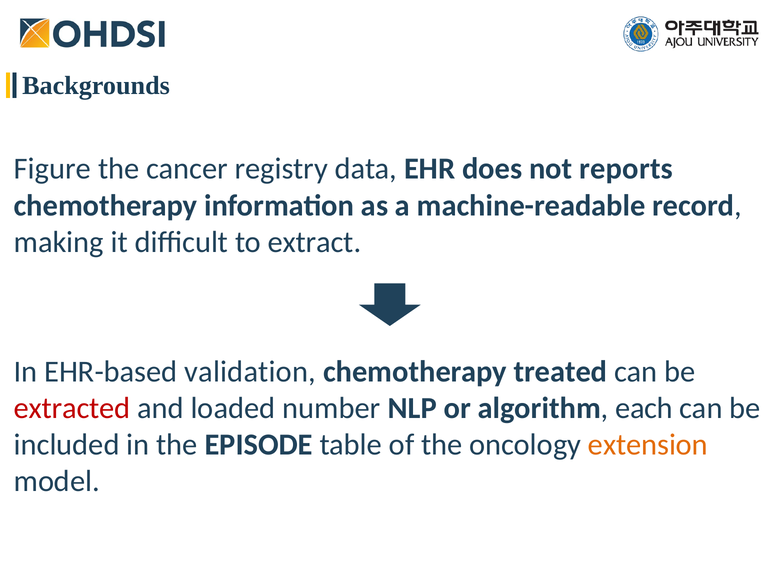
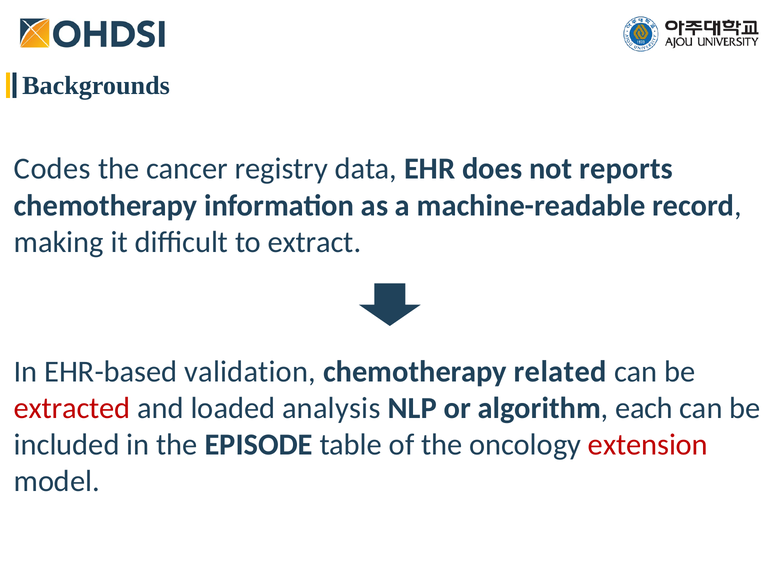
Figure: Figure -> Codes
treated: treated -> related
number: number -> analysis
extension colour: orange -> red
